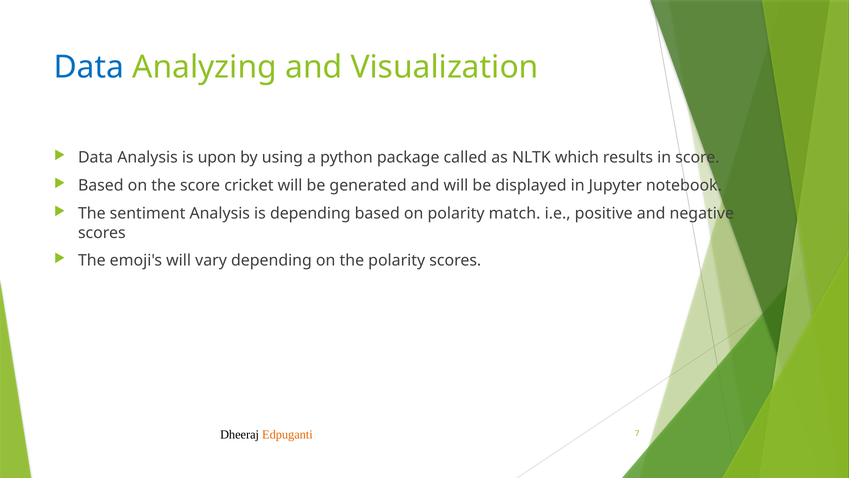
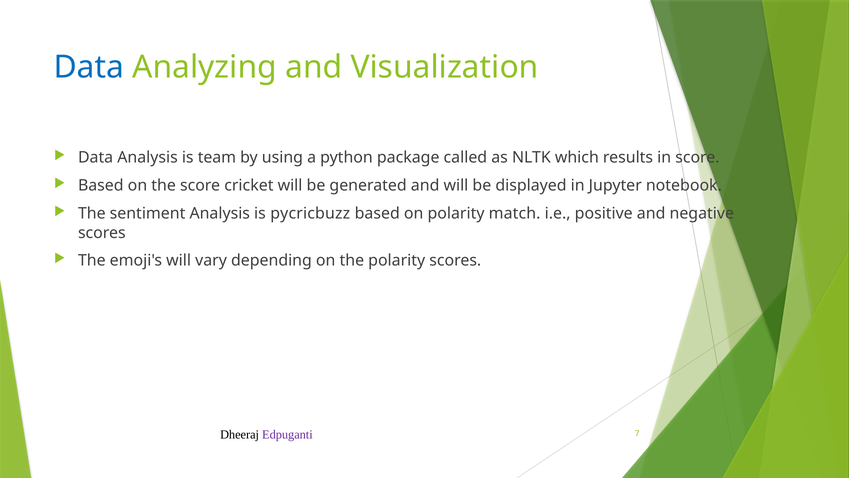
upon: upon -> team
is depending: depending -> pycricbuzz
Edpuganti colour: orange -> purple
